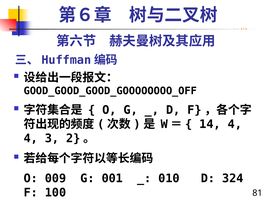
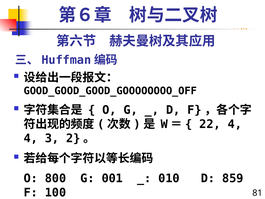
14: 14 -> 22
009: 009 -> 800
324: 324 -> 859
